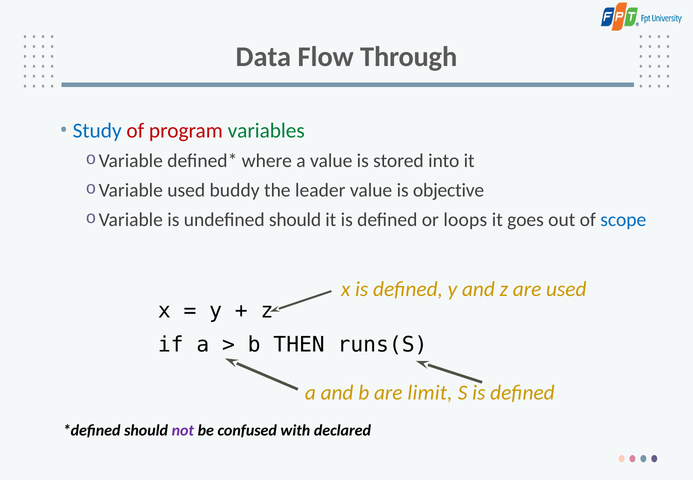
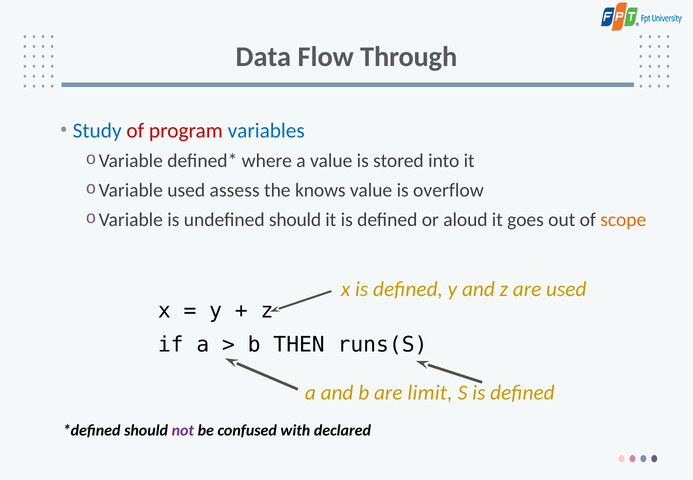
variables colour: green -> blue
buddy: buddy -> assess
leader: leader -> knows
objective: objective -> overflow
loops: loops -> aloud
scope colour: blue -> orange
